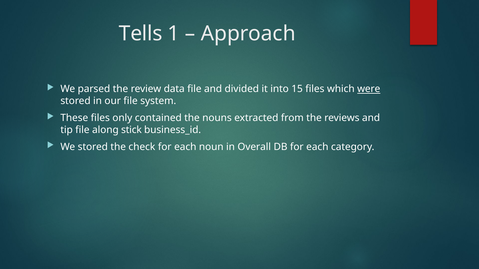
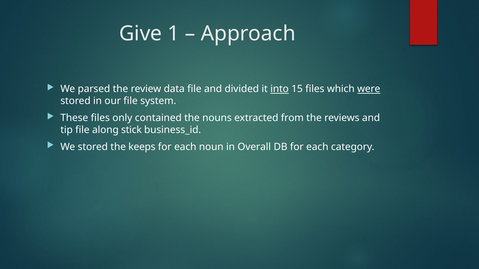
Tells: Tells -> Give
into underline: none -> present
check: check -> keeps
